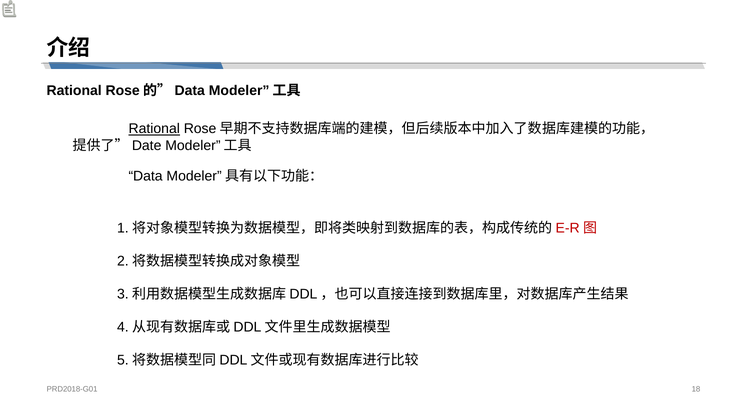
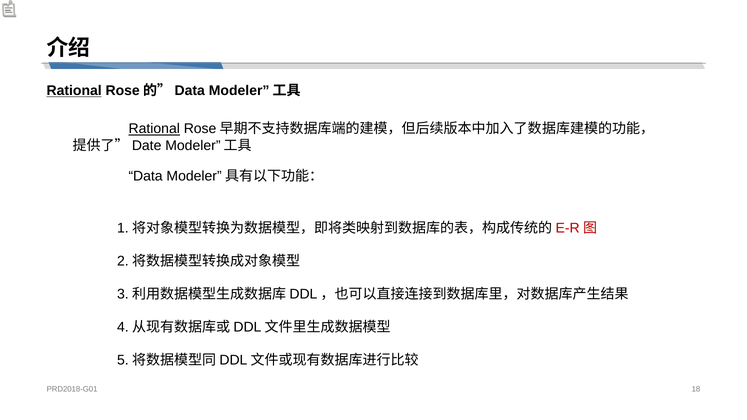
Rational at (74, 91) underline: none -> present
